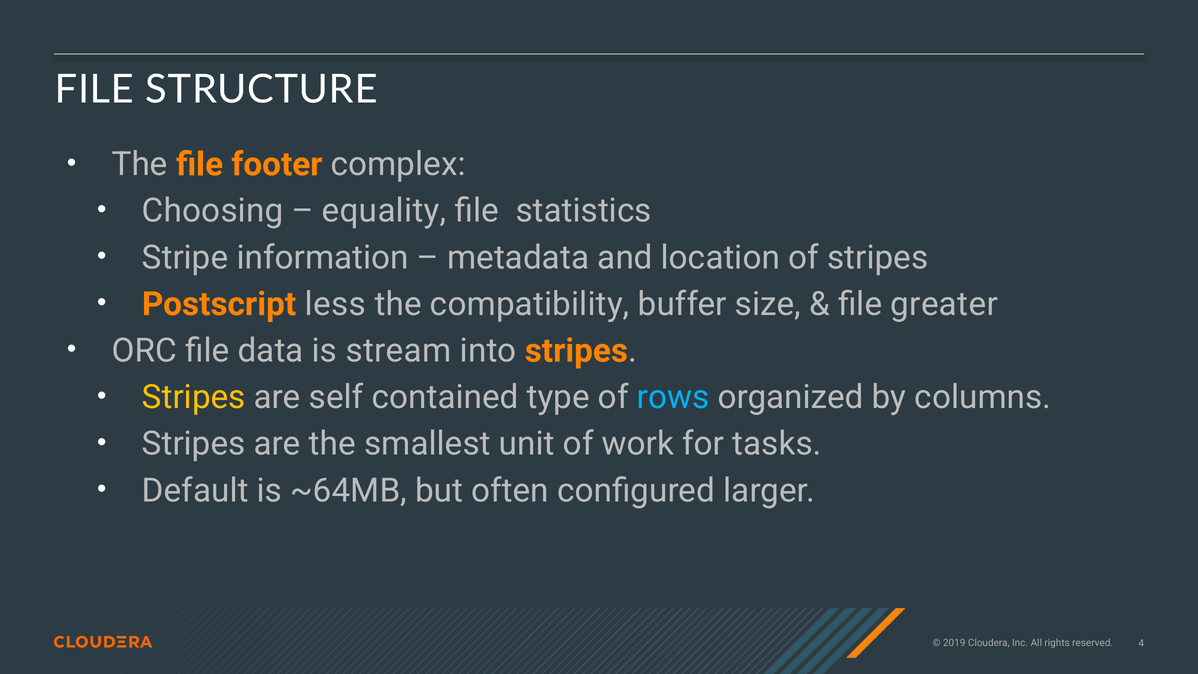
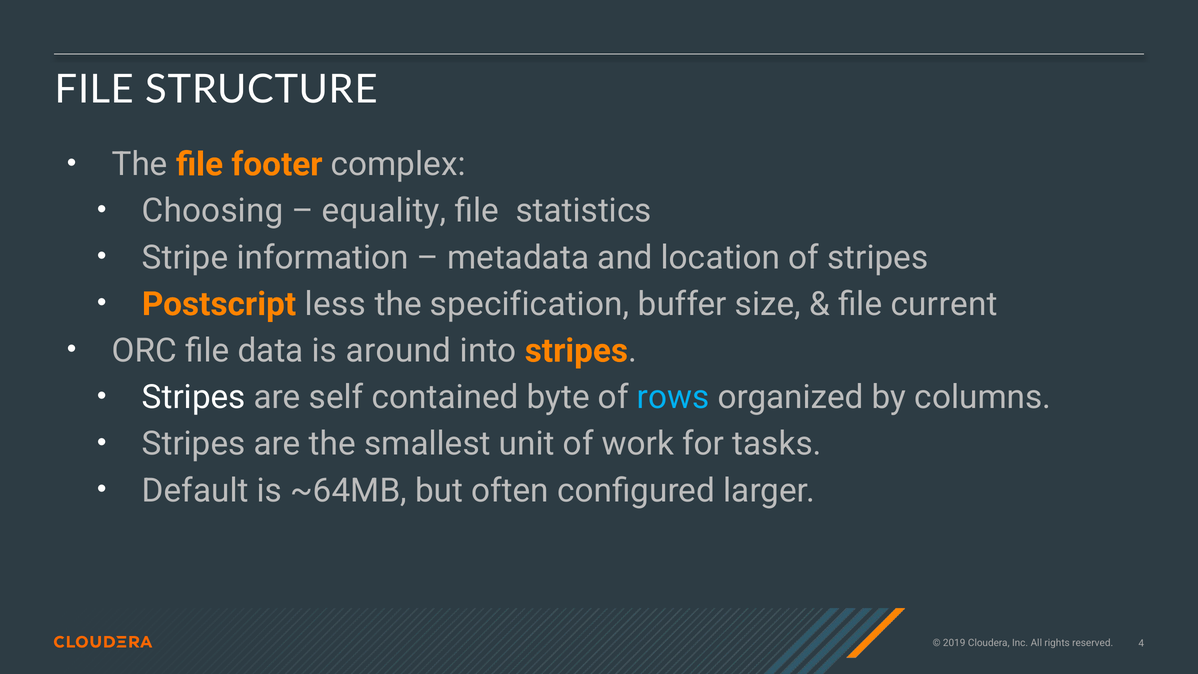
compatibility: compatibility -> specification
greater: greater -> current
stream: stream -> around
Stripes at (194, 397) colour: yellow -> white
type: type -> byte
